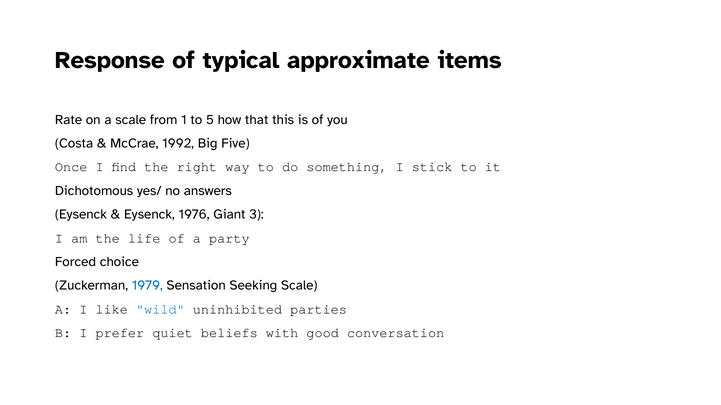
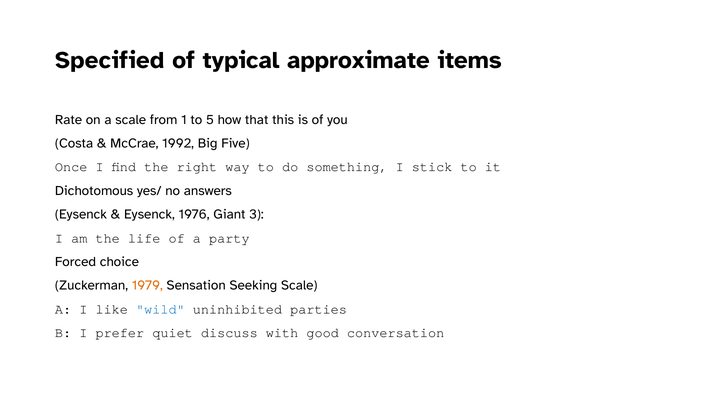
Response: Response -> Specified
1979 colour: blue -> orange
beliefs: beliefs -> discuss
